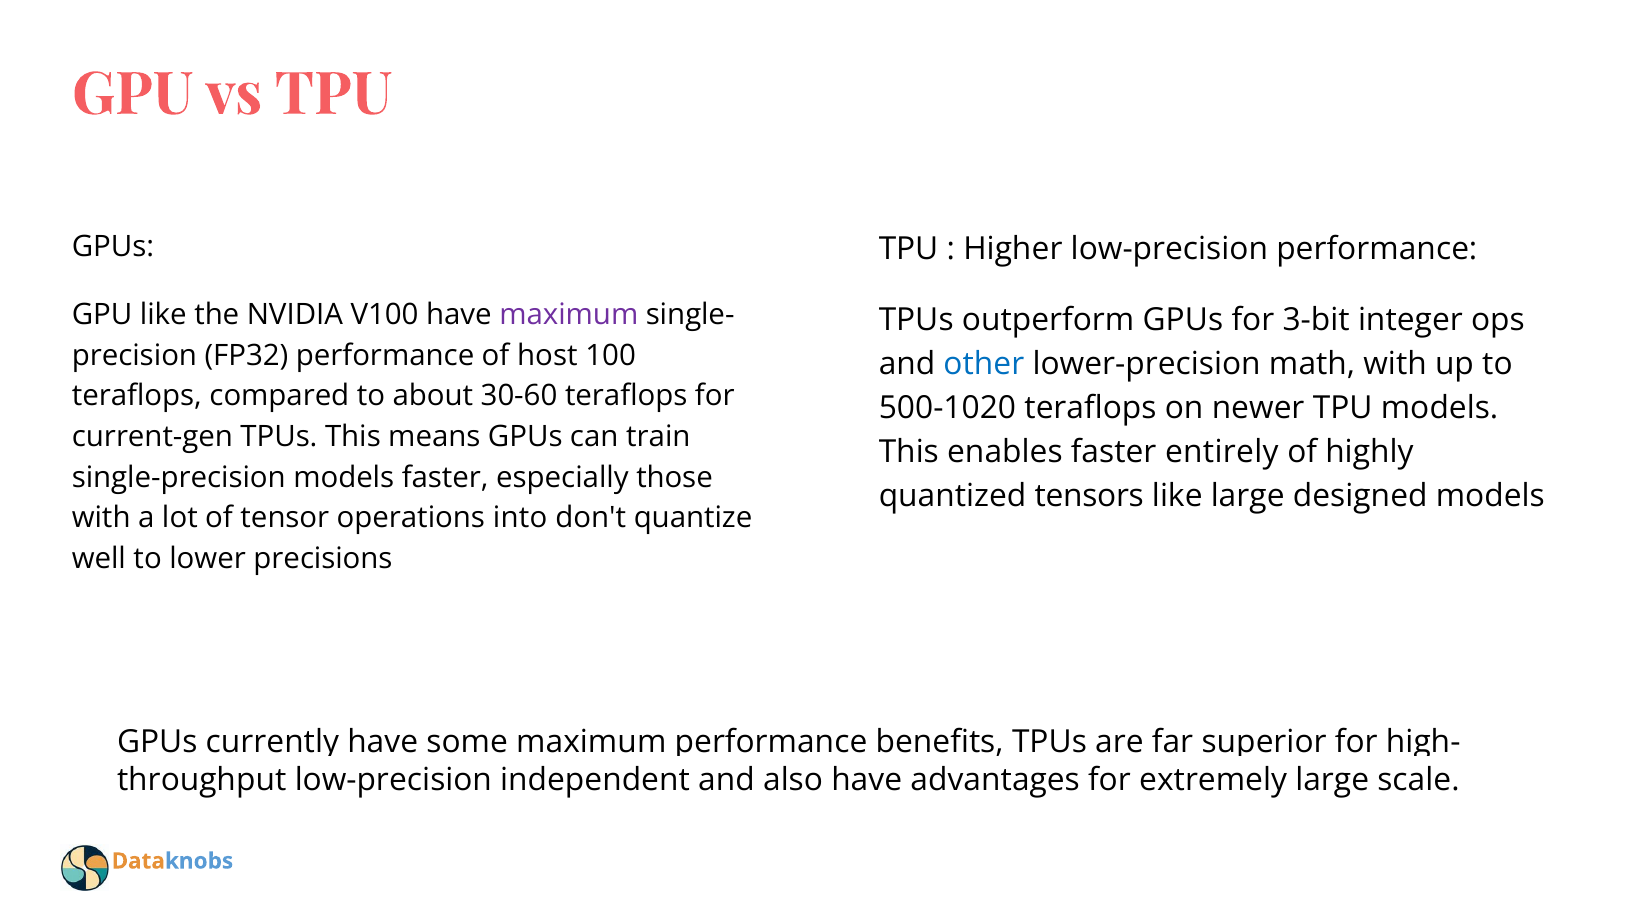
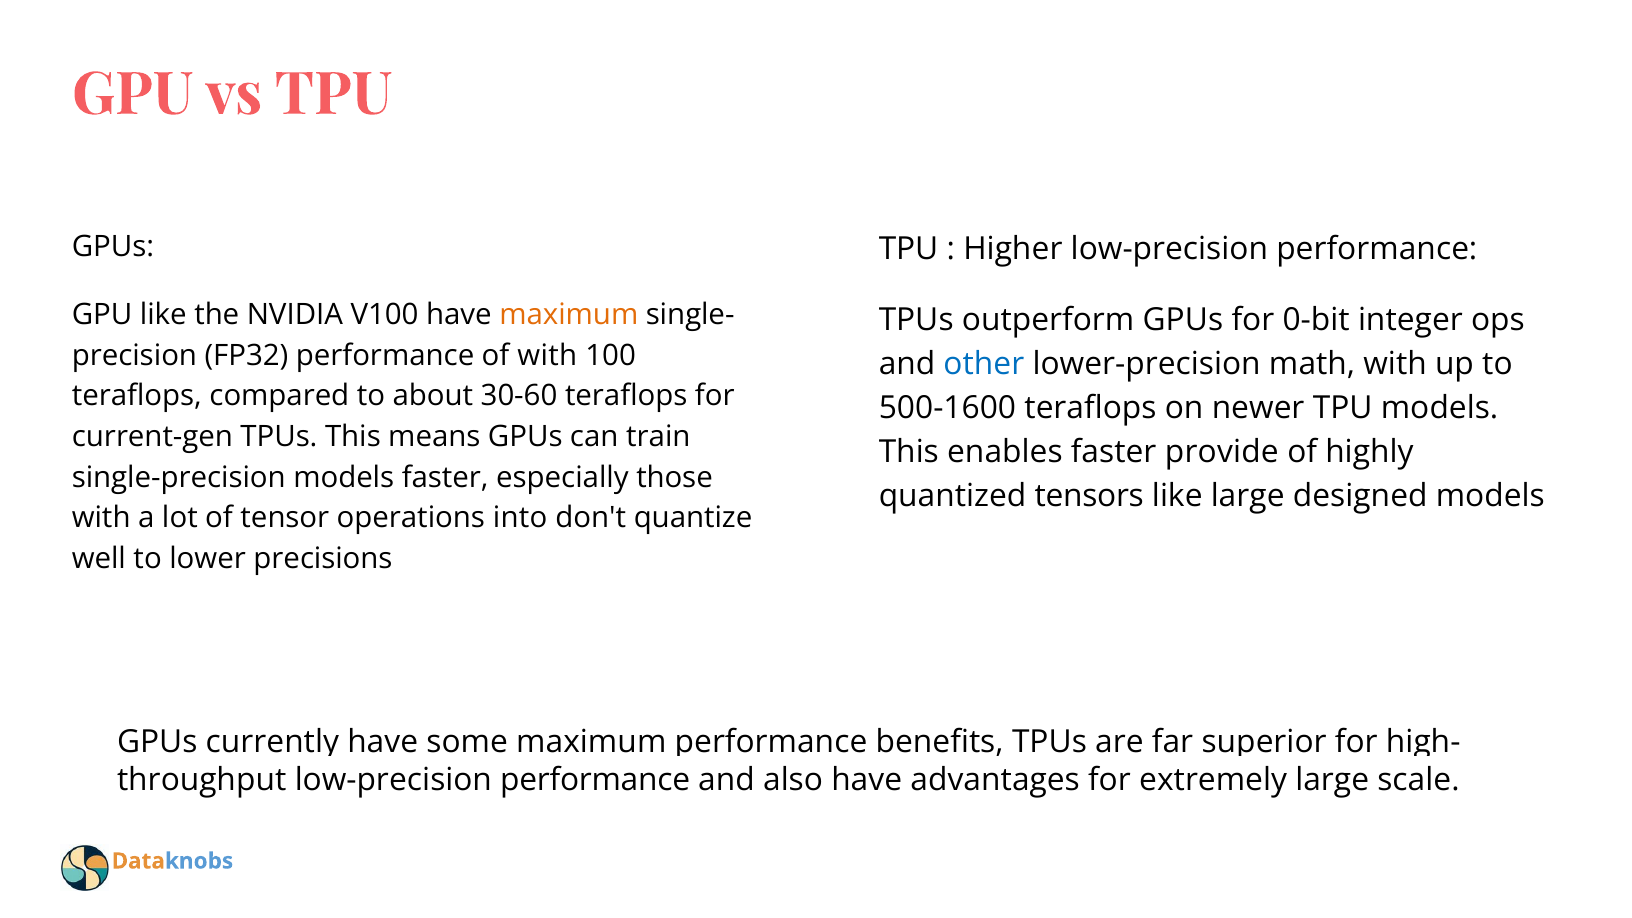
maximum at (569, 315) colour: purple -> orange
3-bit: 3-bit -> 0-bit
of host: host -> with
500-1020: 500-1020 -> 500-1600
entirely: entirely -> provide
independent at (595, 780): independent -> performance
